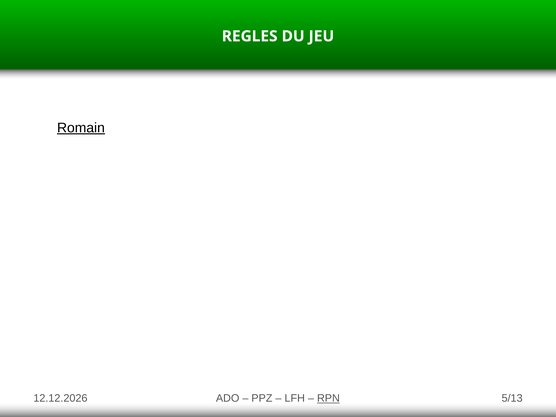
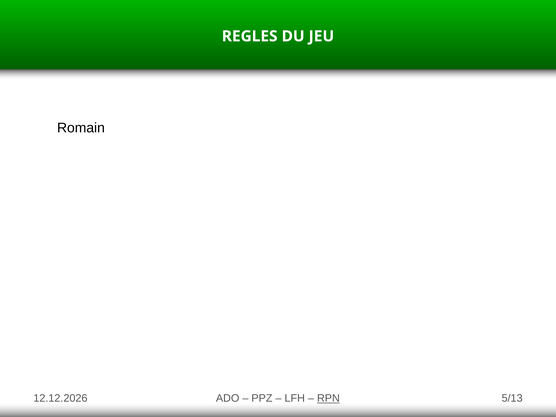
Romain underline: present -> none
